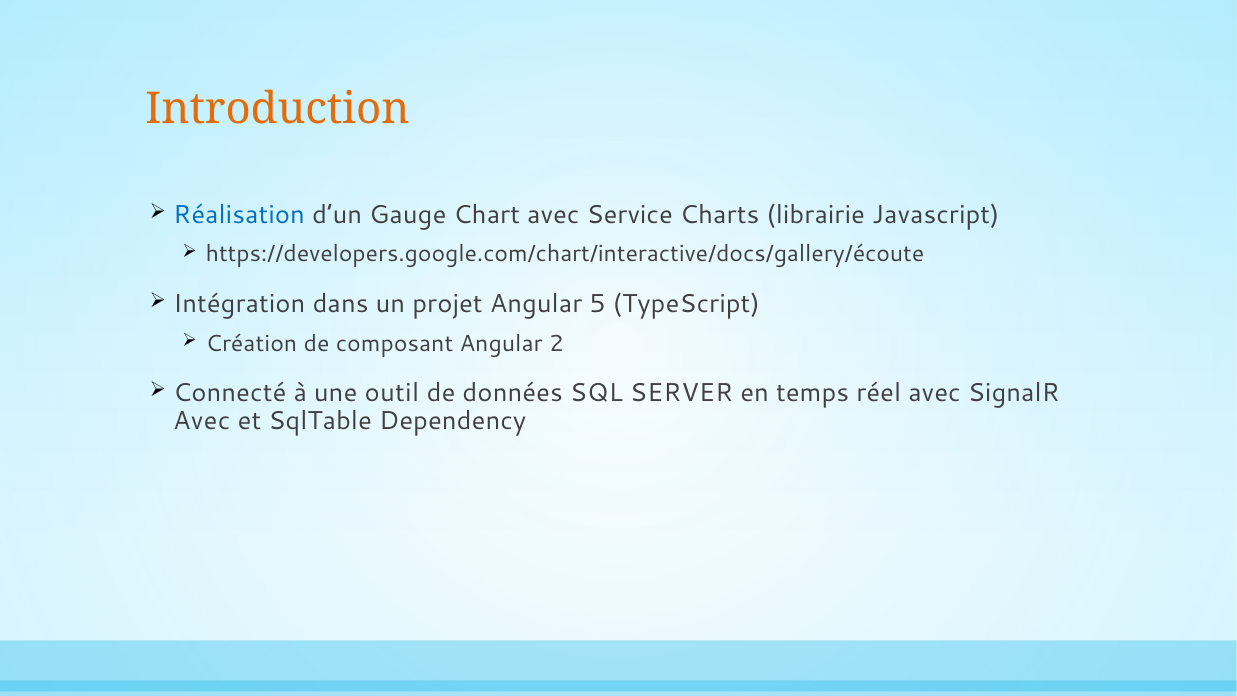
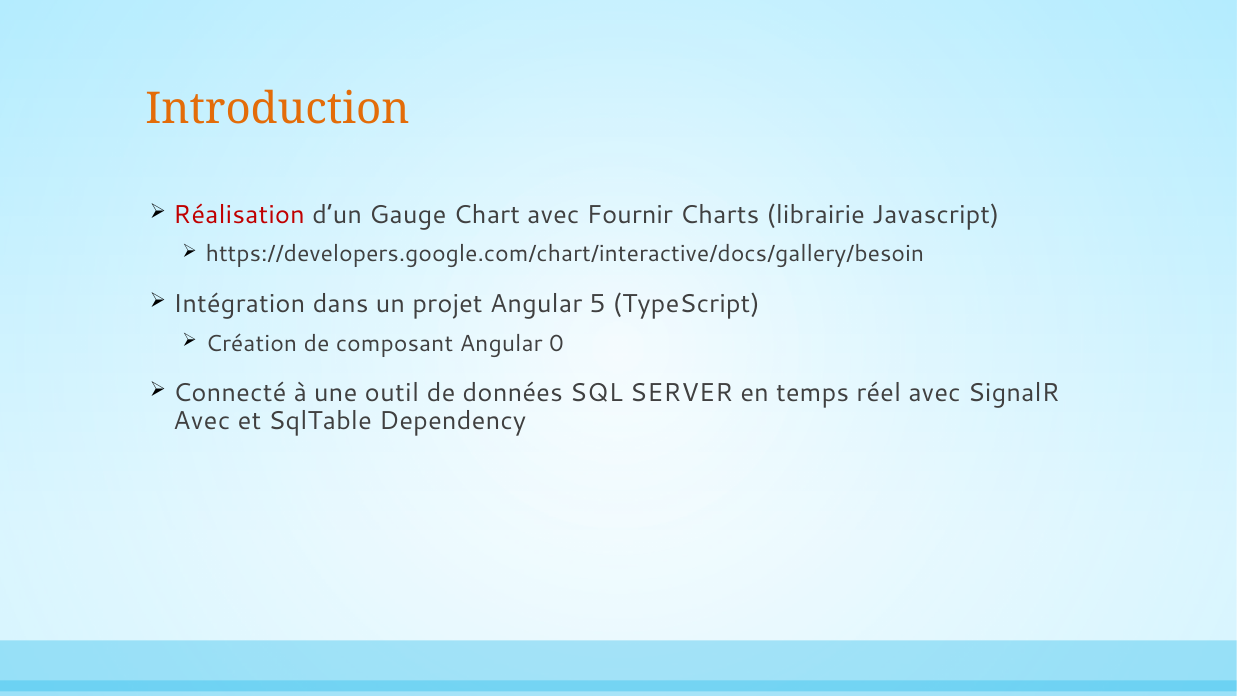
Réalisation colour: blue -> red
Service: Service -> Fournir
https://developers.google.com/chart/interactive/docs/gallery/écoute: https://developers.google.com/chart/interactive/docs/gallery/écoute -> https://developers.google.com/chart/interactive/docs/gallery/besoin
2: 2 -> 0
